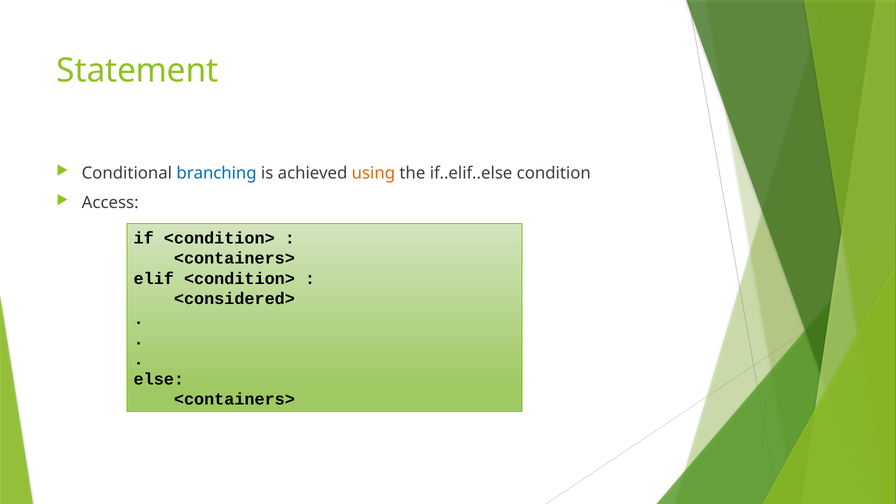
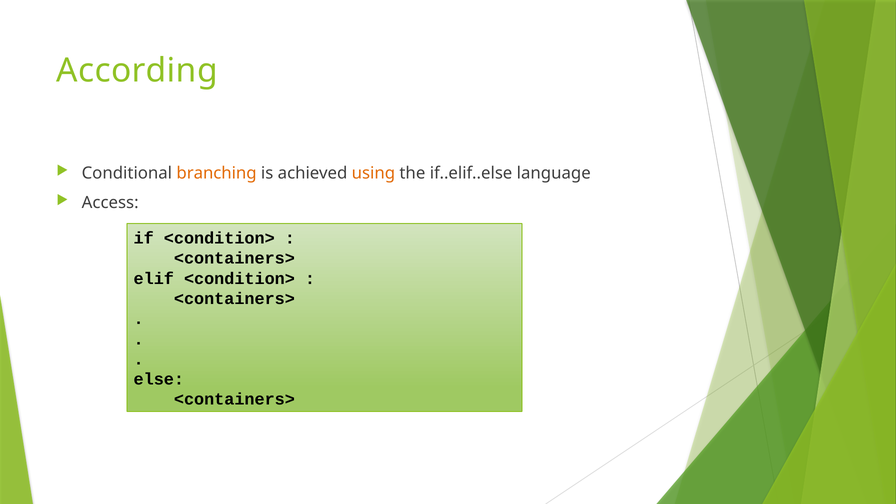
Statement: Statement -> According
branching colour: blue -> orange
condition: condition -> language
<considered> at (234, 299): <considered> -> <containers>
